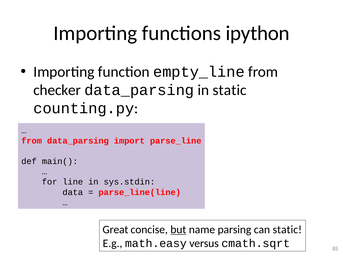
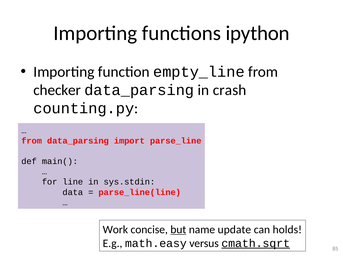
in static: static -> crash
Great: Great -> Work
parsing: parsing -> update
can static: static -> holds
cmath.sqrt underline: none -> present
